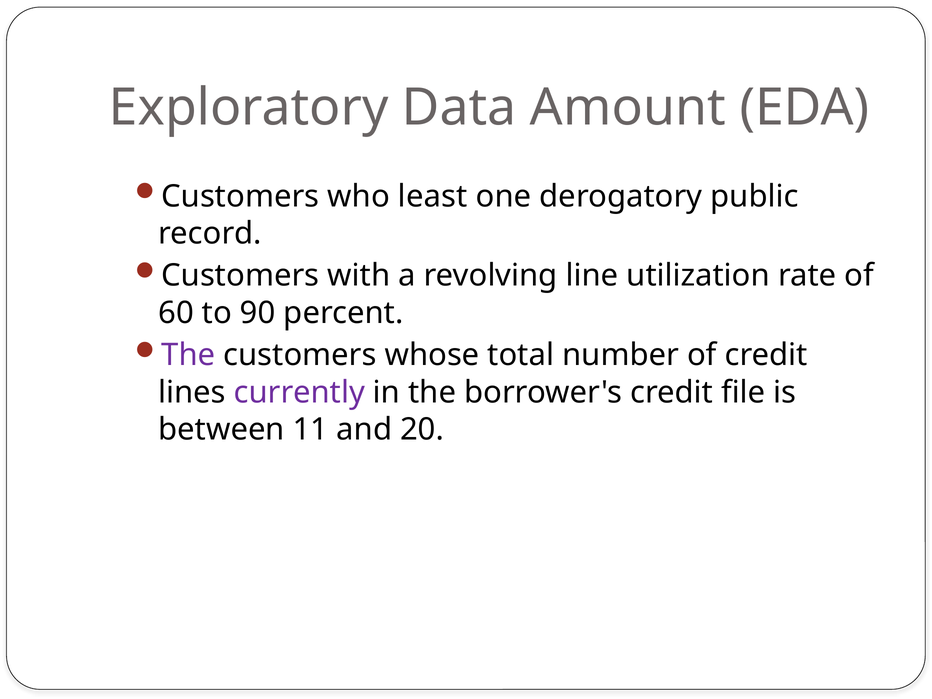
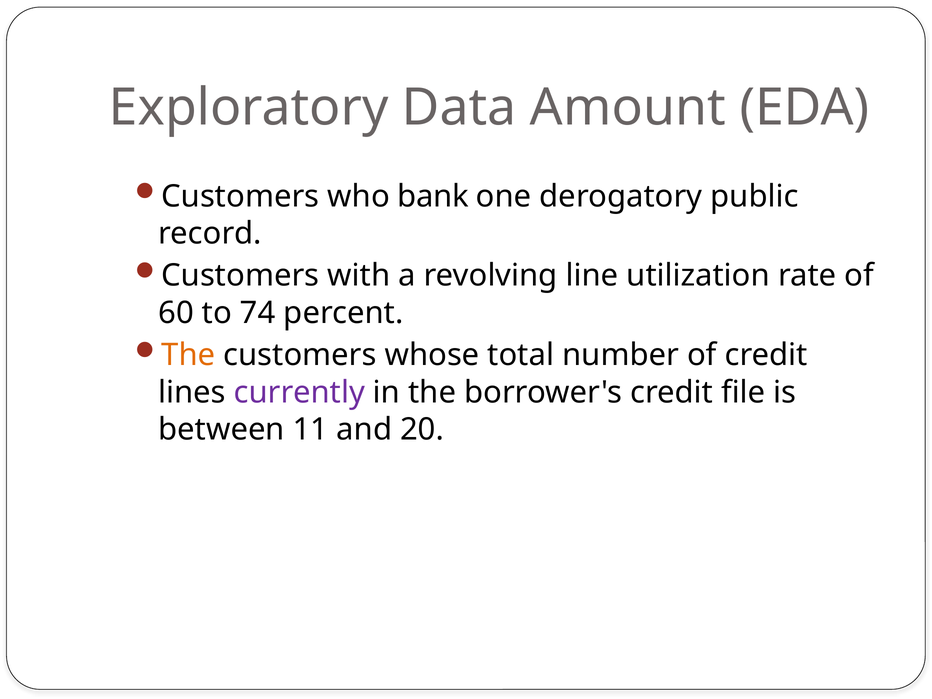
least: least -> bank
90: 90 -> 74
The at (188, 355) colour: purple -> orange
